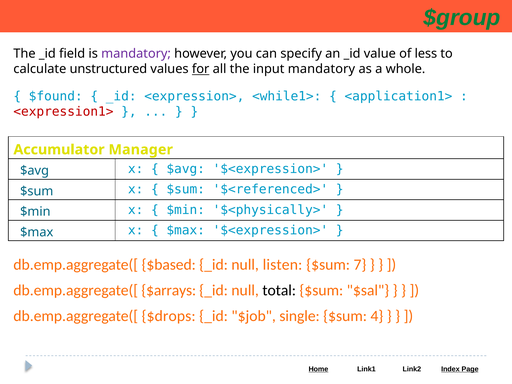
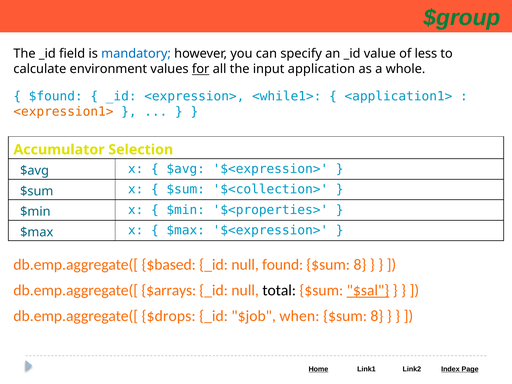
mandatory at (136, 54) colour: purple -> blue
unstructured: unstructured -> environment
input mandatory: mandatory -> application
<expression1> colour: red -> orange
Manager: Manager -> Selection
$<referenced>: $<referenced> -> $<collection>
$<physically>: $<physically> -> $<properties>
listen: listen -> found
7 at (360, 265): 7 -> 8
$sal underline: none -> present
single: single -> when
4 at (377, 316): 4 -> 8
